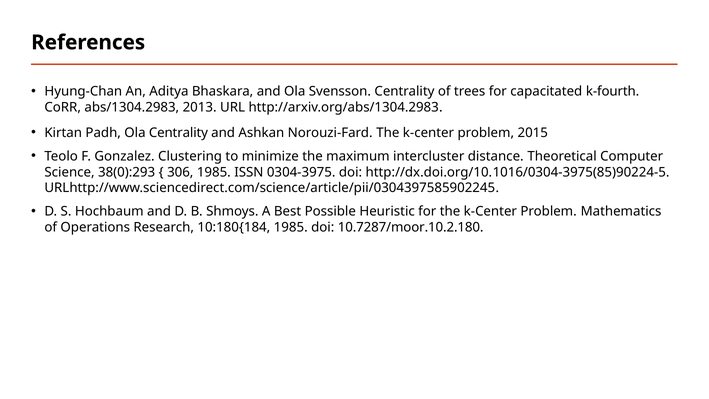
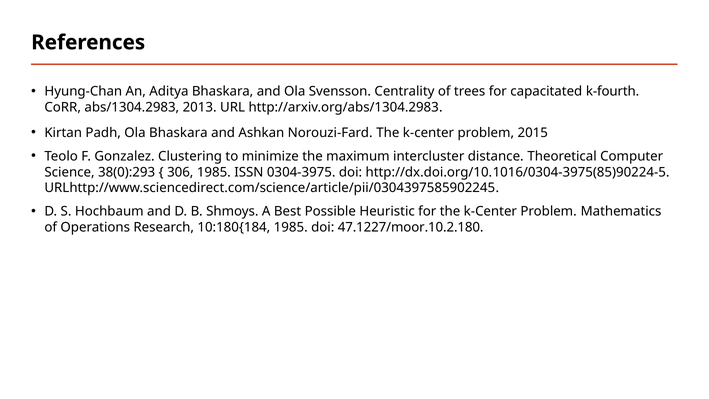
Ola Centrality: Centrality -> Bhaskara
10.7287/moor.10.2.180: 10.7287/moor.10.2.180 -> 47.1227/moor.10.2.180
